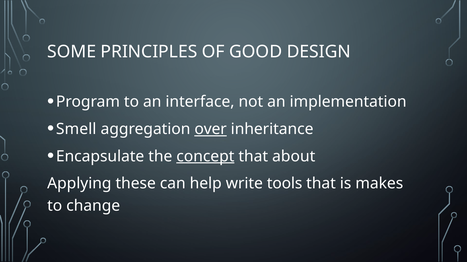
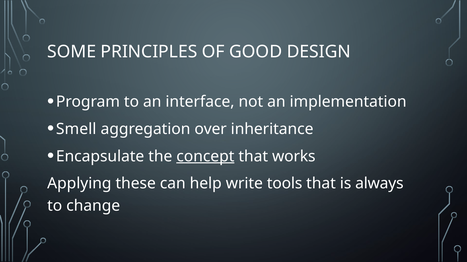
over underline: present -> none
about: about -> works
makes: makes -> always
